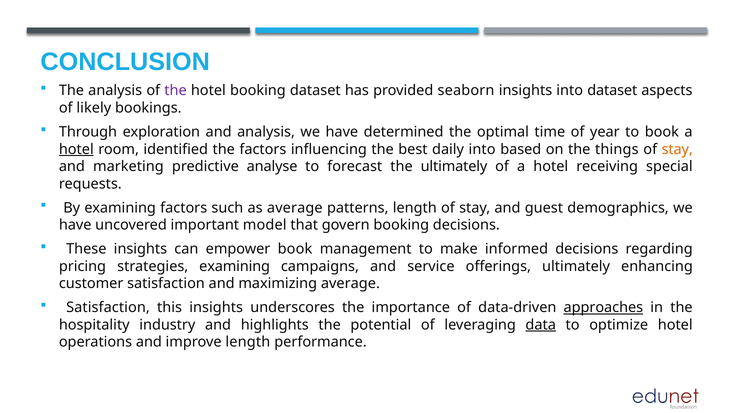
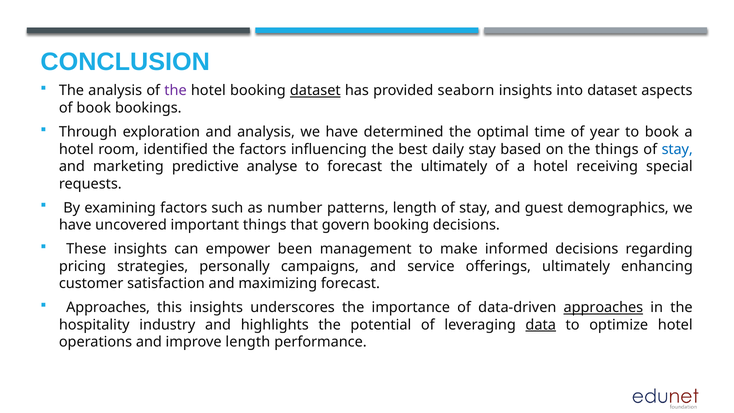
dataset at (315, 91) underline: none -> present
of likely: likely -> book
hotel at (76, 149) underline: present -> none
daily into: into -> stay
stay at (677, 149) colour: orange -> blue
as average: average -> number
important model: model -> things
empower book: book -> been
strategies examining: examining -> personally
maximizing average: average -> forecast
Satisfaction at (108, 308): Satisfaction -> Approaches
